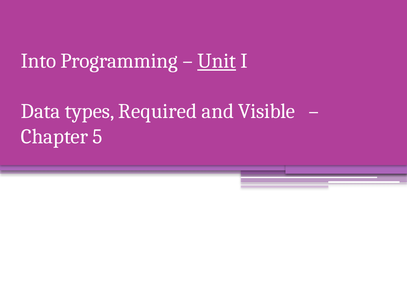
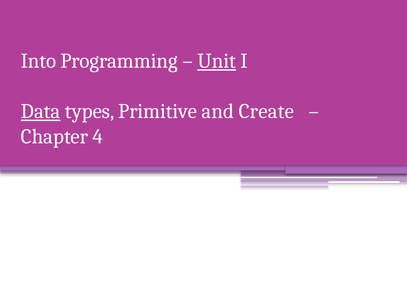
Data underline: none -> present
Required: Required -> Primitive
Visible: Visible -> Create
5: 5 -> 4
